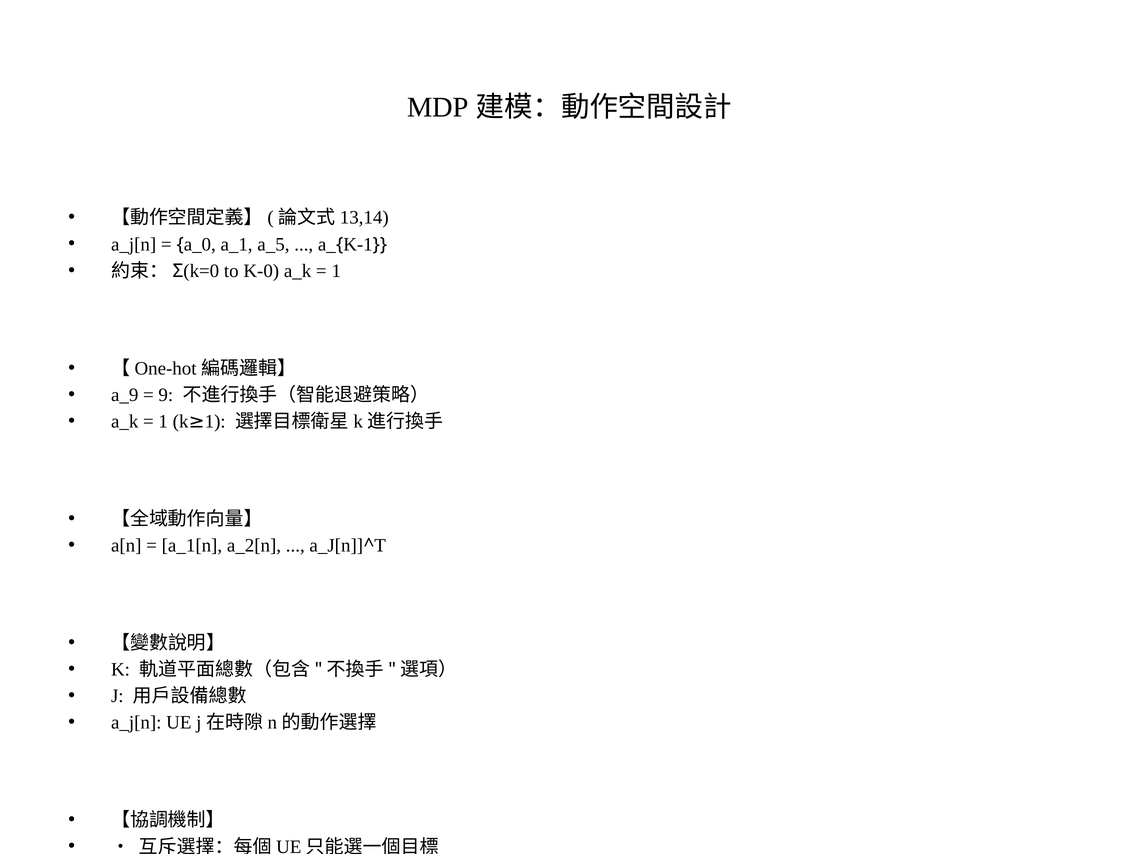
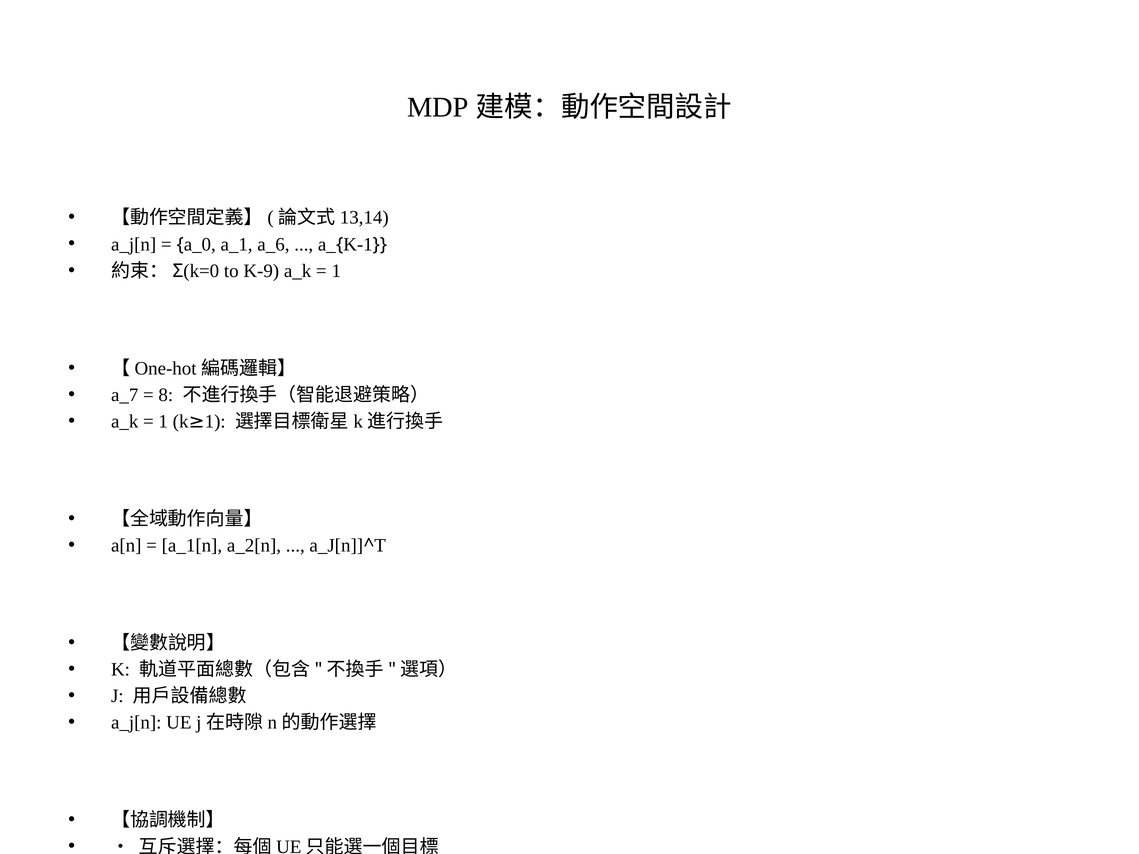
a_5: a_5 -> a_6
K-0: K-0 -> K-9
a_9: a_9 -> a_7
9: 9 -> 8
